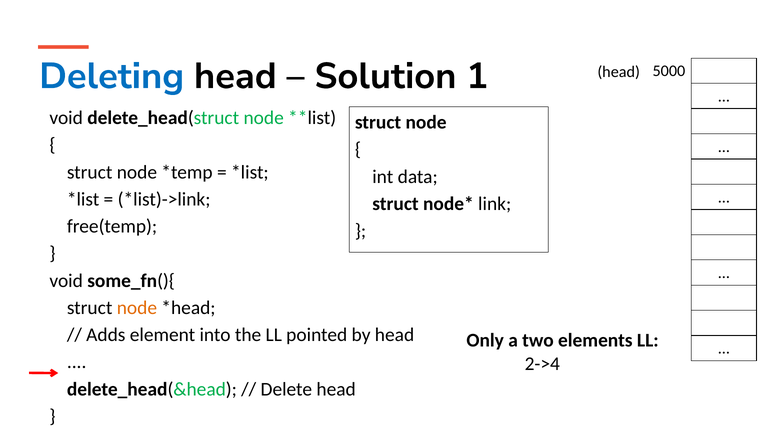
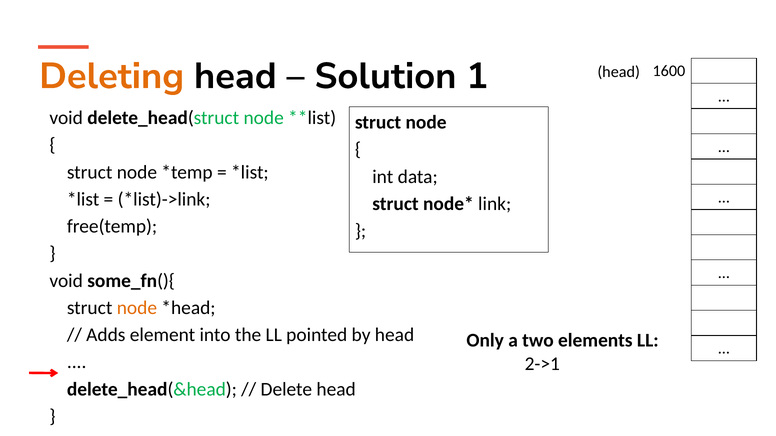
Deleting colour: blue -> orange
5000: 5000 -> 1600
2->4: 2->4 -> 2->1
